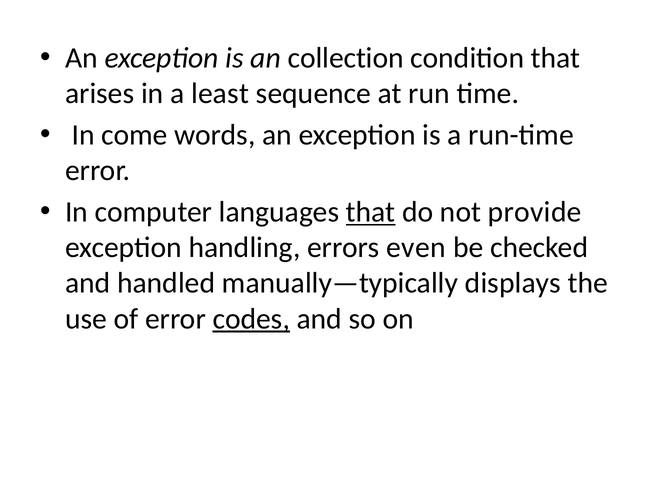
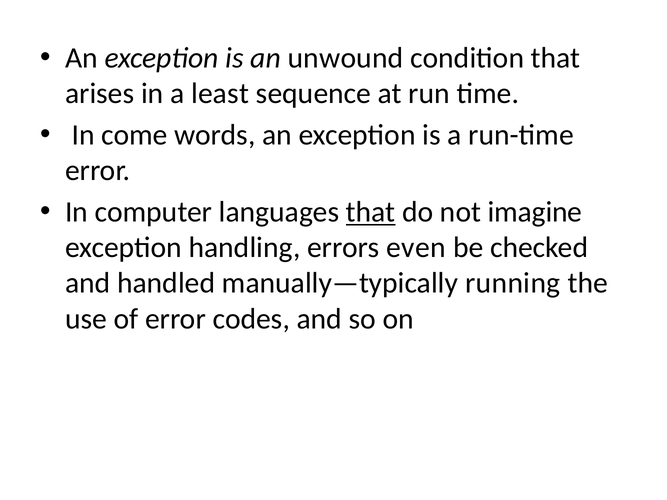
collection: collection -> unwound
provide: provide -> imagine
displays: displays -> running
codes underline: present -> none
